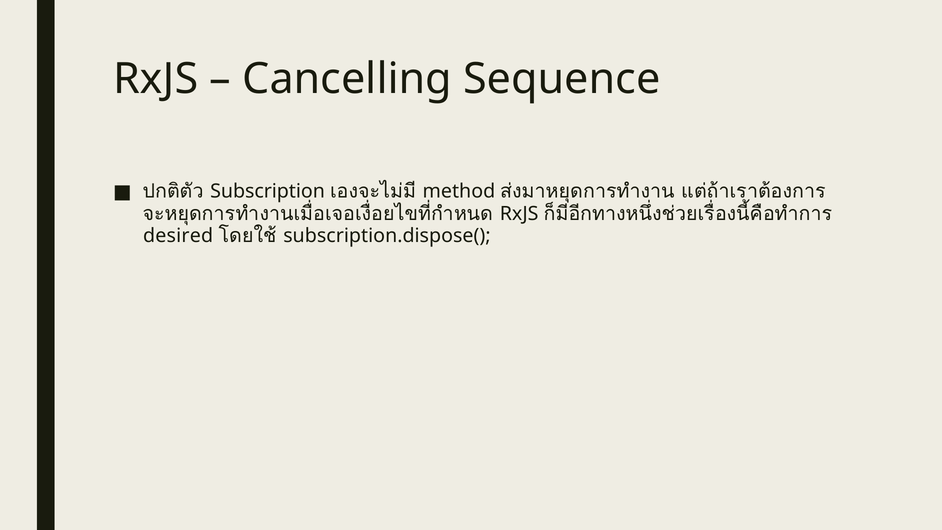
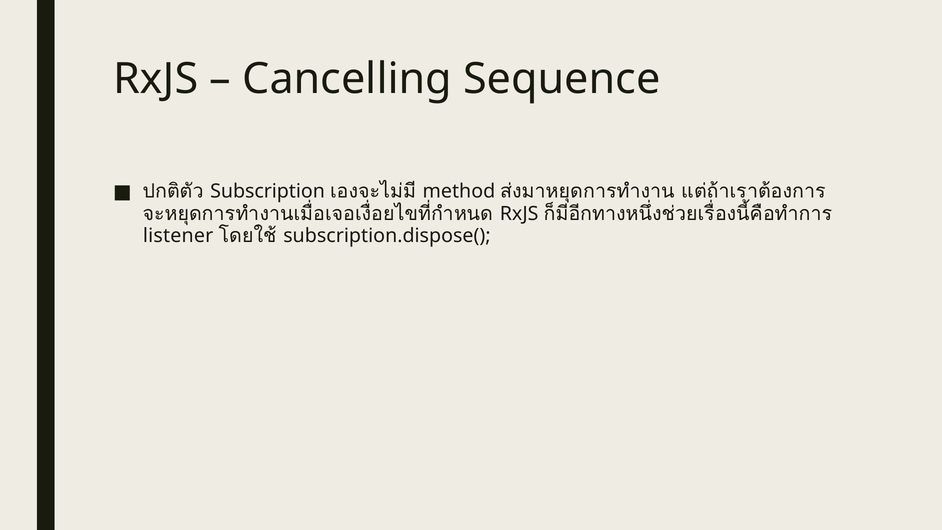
desired: desired -> listener
